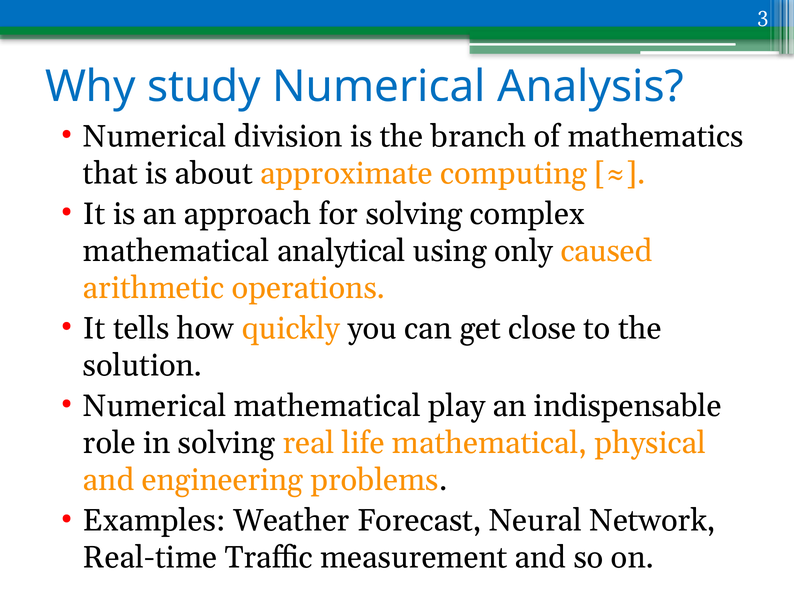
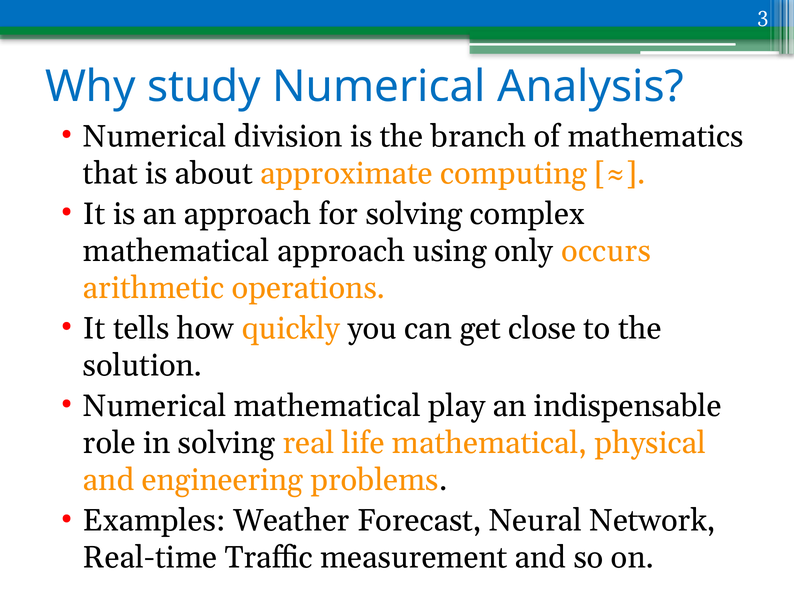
mathematical analytical: analytical -> approach
caused: caused -> occurs
